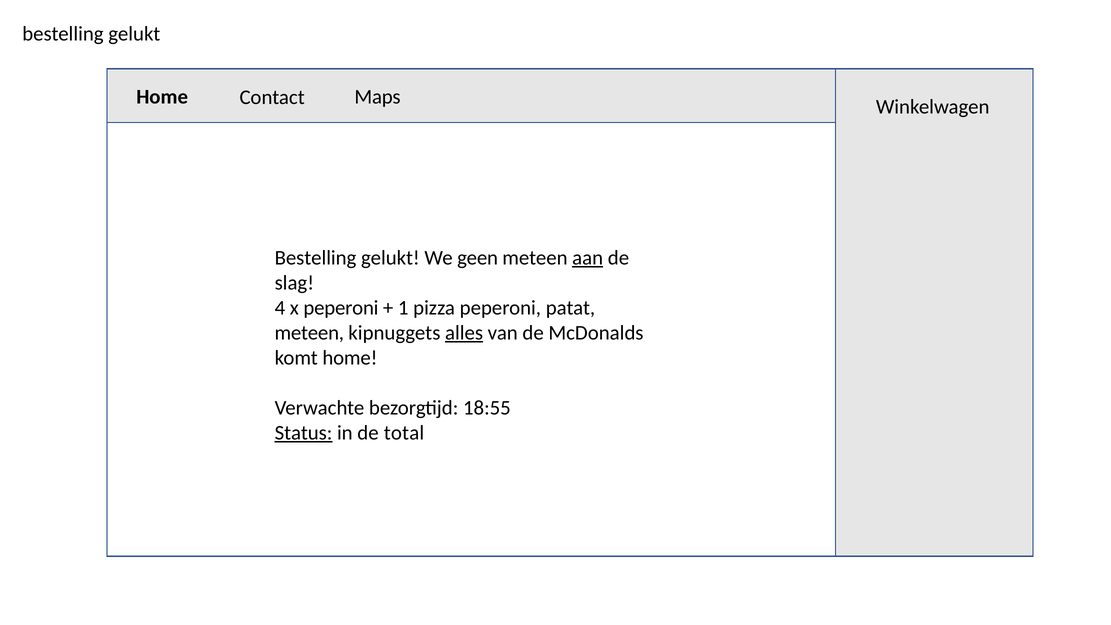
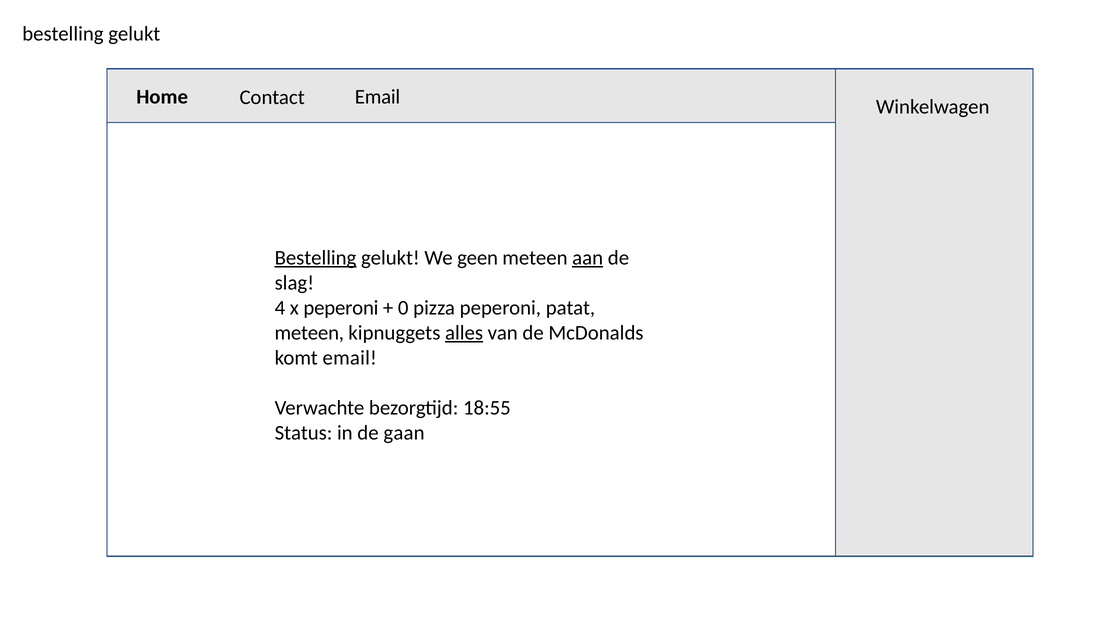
Contact Maps: Maps -> Email
Bestelling at (316, 258) underline: none -> present
1: 1 -> 0
komt home: home -> email
Status underline: present -> none
total: total -> gaan
